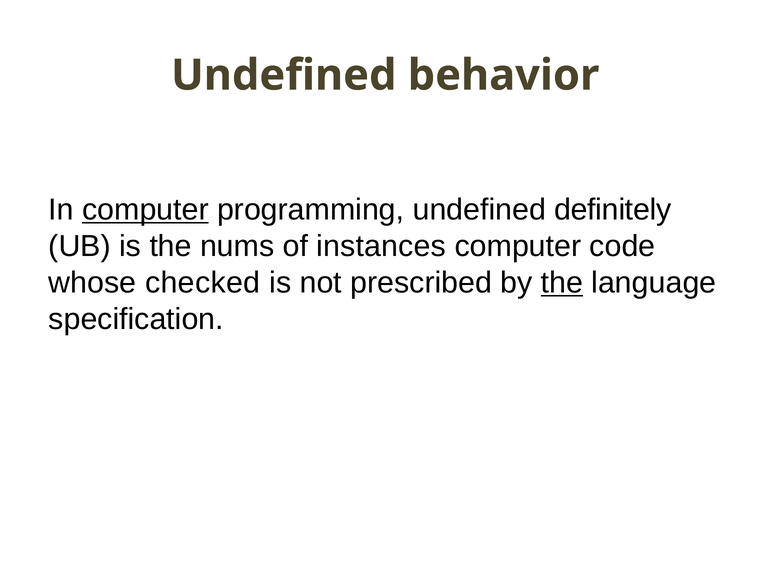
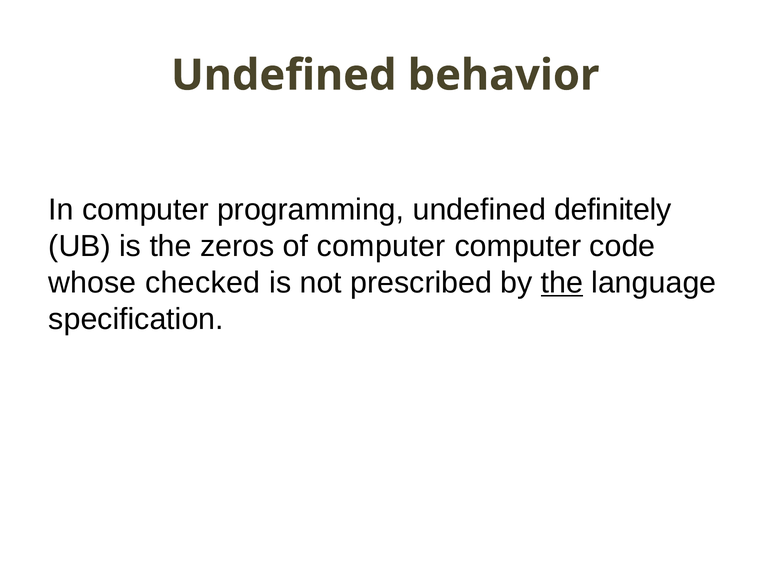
computer at (145, 210) underline: present -> none
nums: nums -> zeros
of instances: instances -> computer
